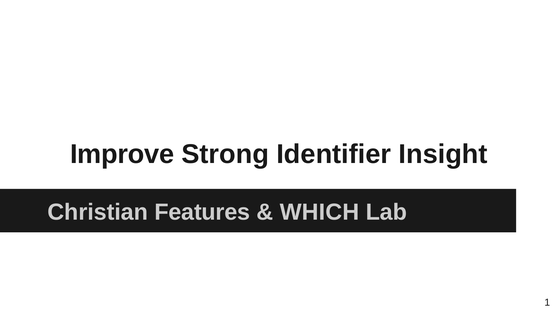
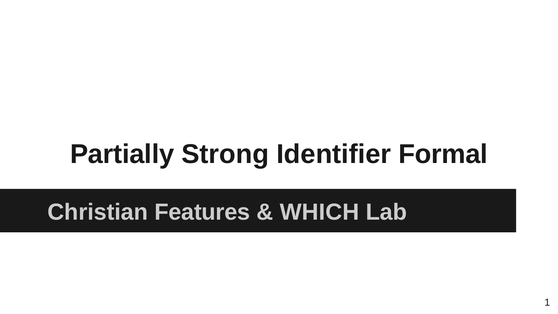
Improve: Improve -> Partially
Insight: Insight -> Formal
